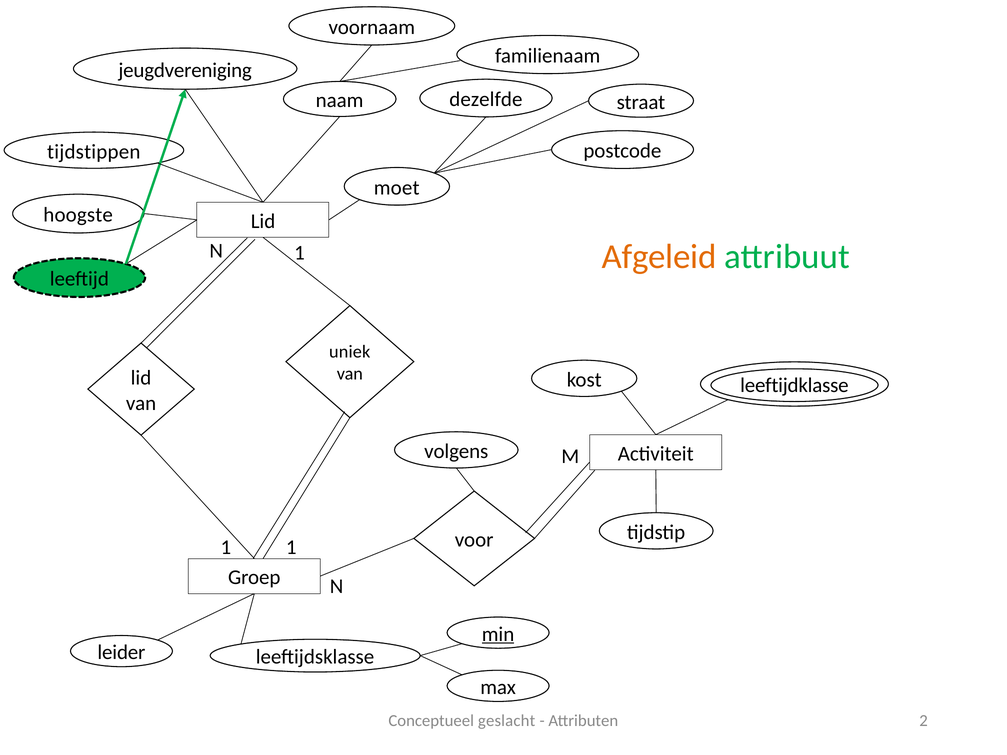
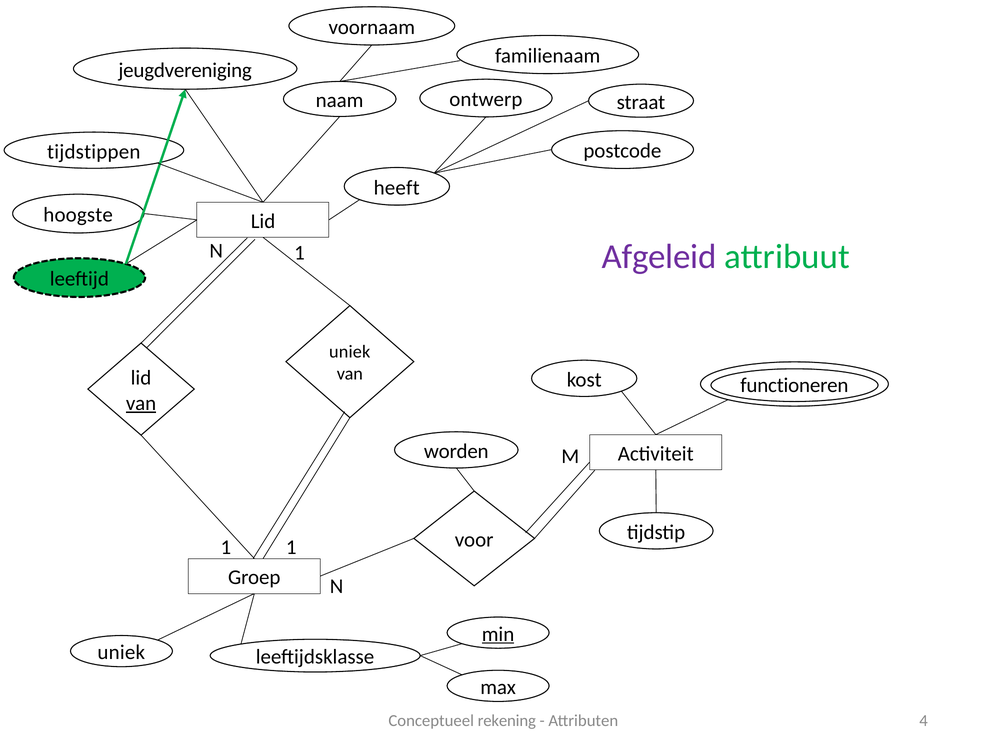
dezelfde: dezelfde -> ontwerp
moet: moet -> heeft
Afgeleid colour: orange -> purple
leeftijdklasse: leeftijdklasse -> functioneren
van at (141, 403) underline: none -> present
volgens: volgens -> worden
leider at (121, 653): leider -> uniek
geslacht: geslacht -> rekening
2: 2 -> 4
